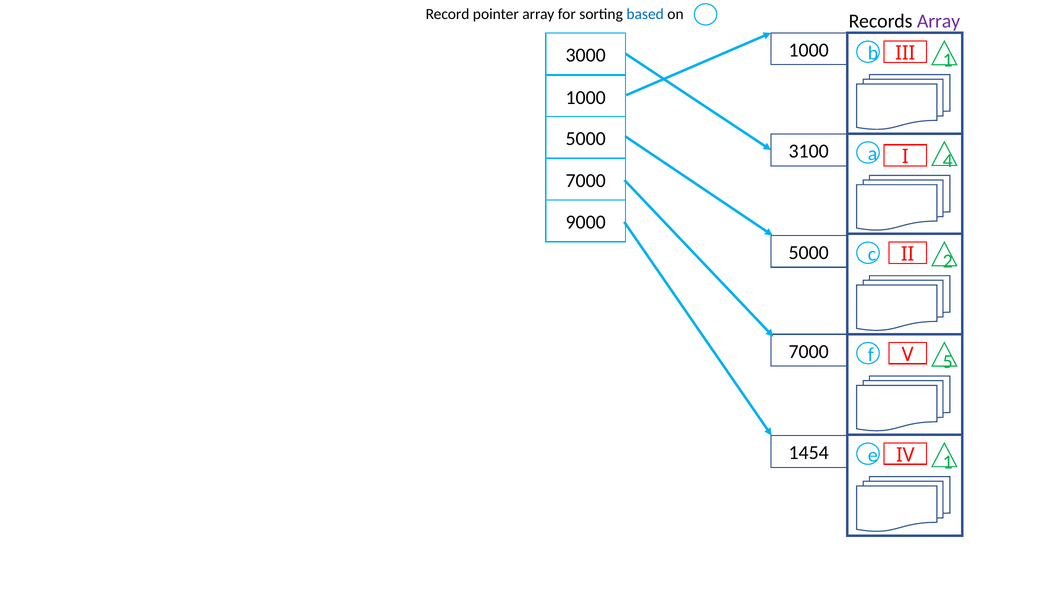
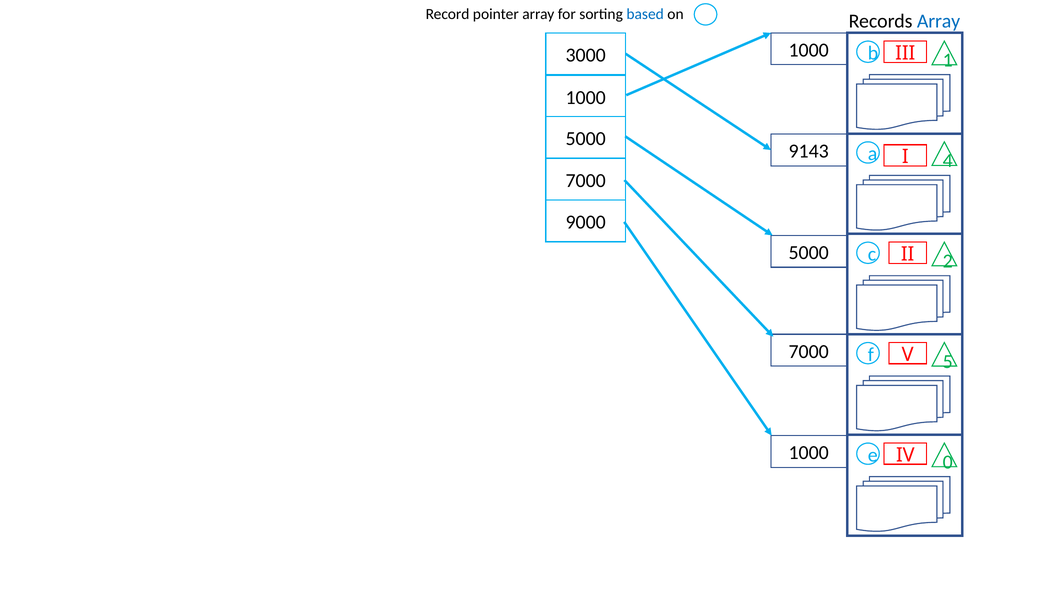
Array at (939, 21) colour: purple -> blue
3100: 3100 -> 9143
1454 at (809, 453): 1454 -> 1000
IV 1: 1 -> 0
